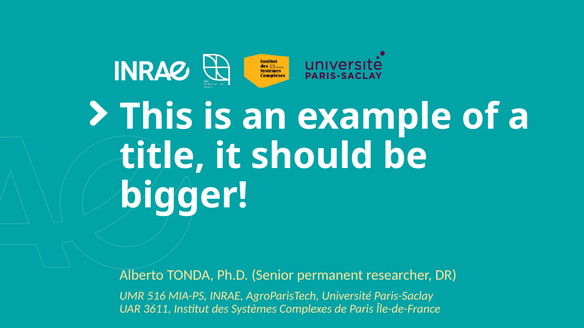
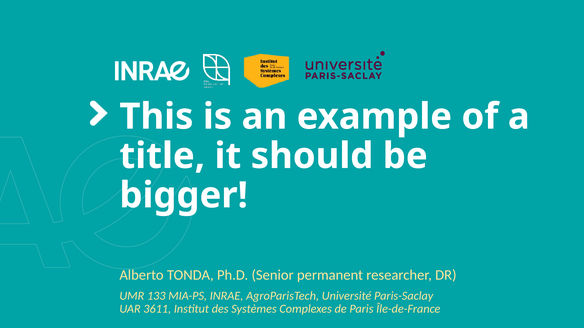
516: 516 -> 133
